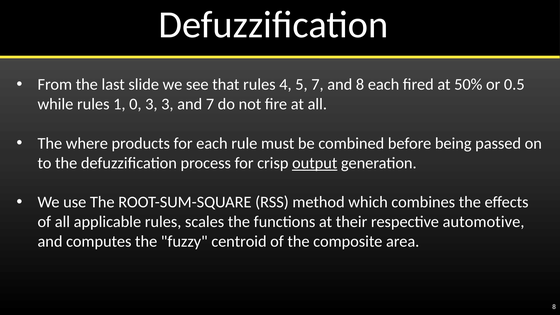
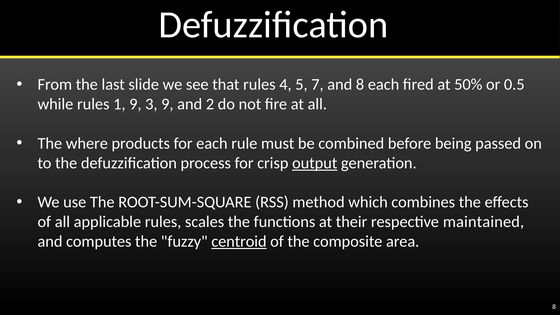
1 0: 0 -> 9
3 3: 3 -> 9
and 7: 7 -> 2
automotive: automotive -> maintained
centroid underline: none -> present
